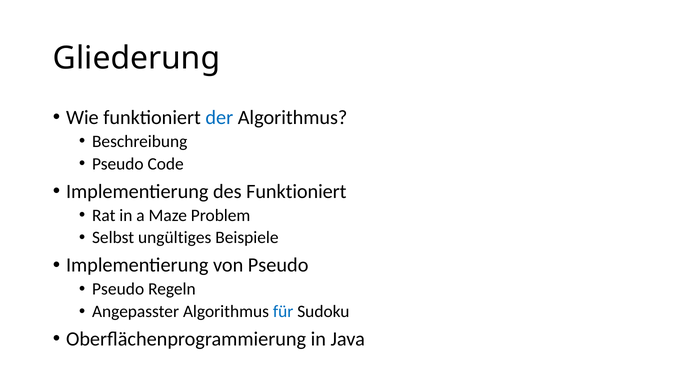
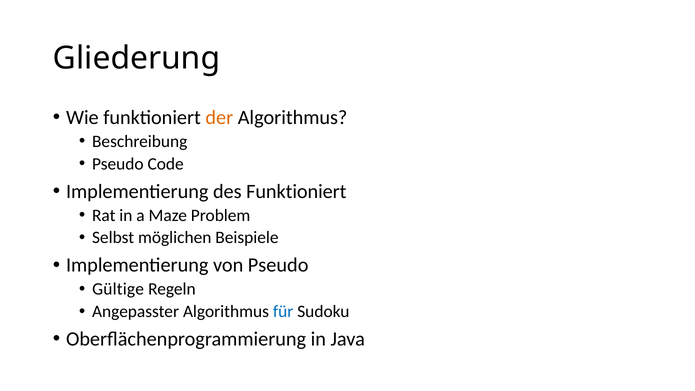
der colour: blue -> orange
ungültiges: ungültiges -> möglichen
Pseudo at (118, 289): Pseudo -> Gültige
